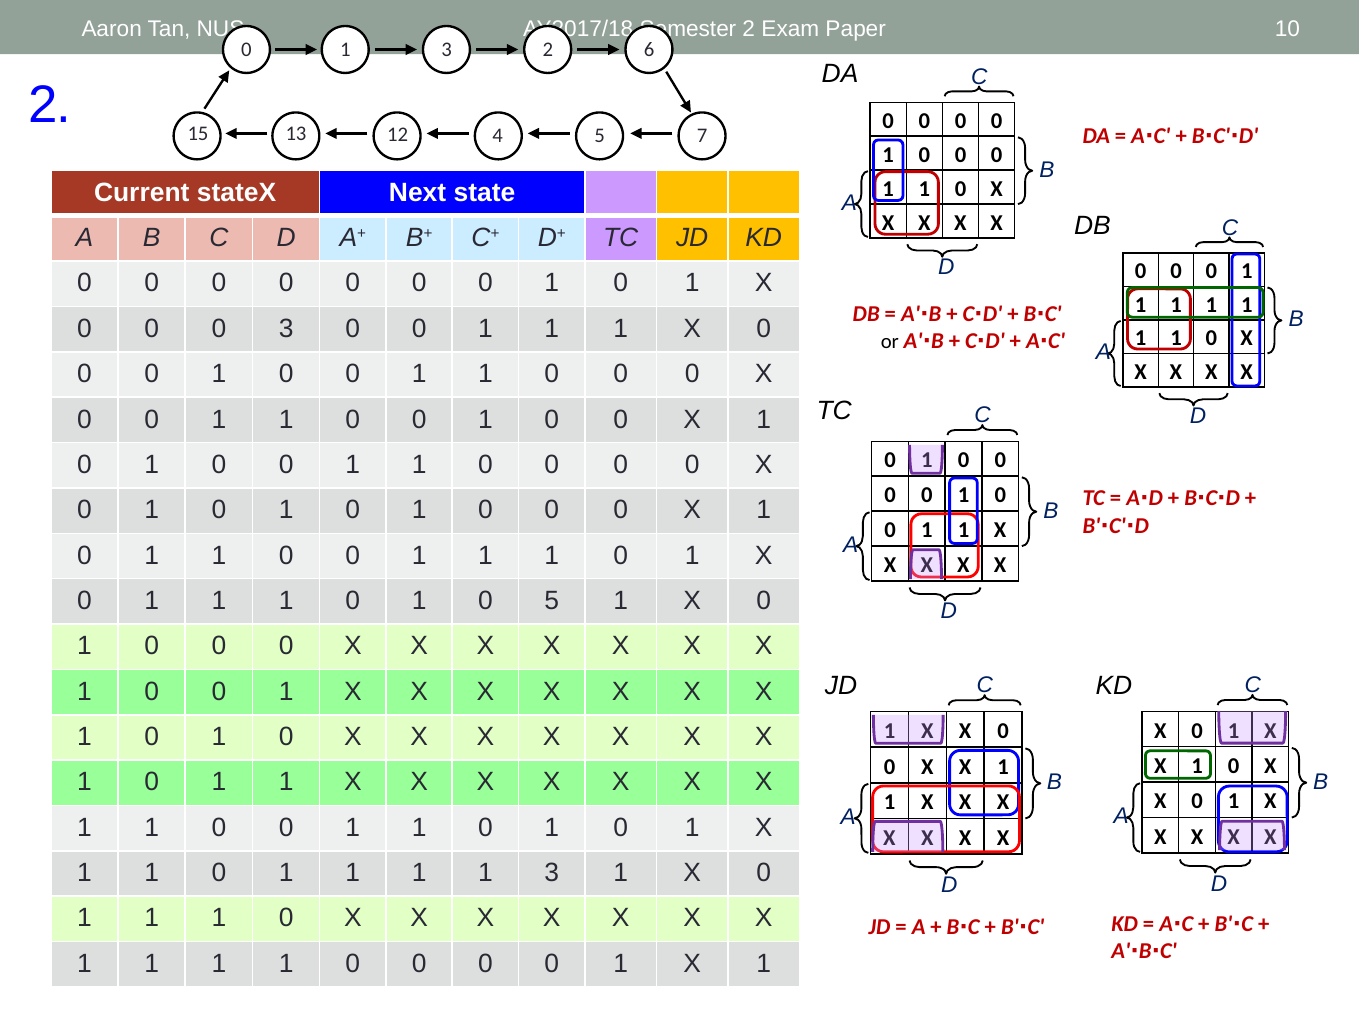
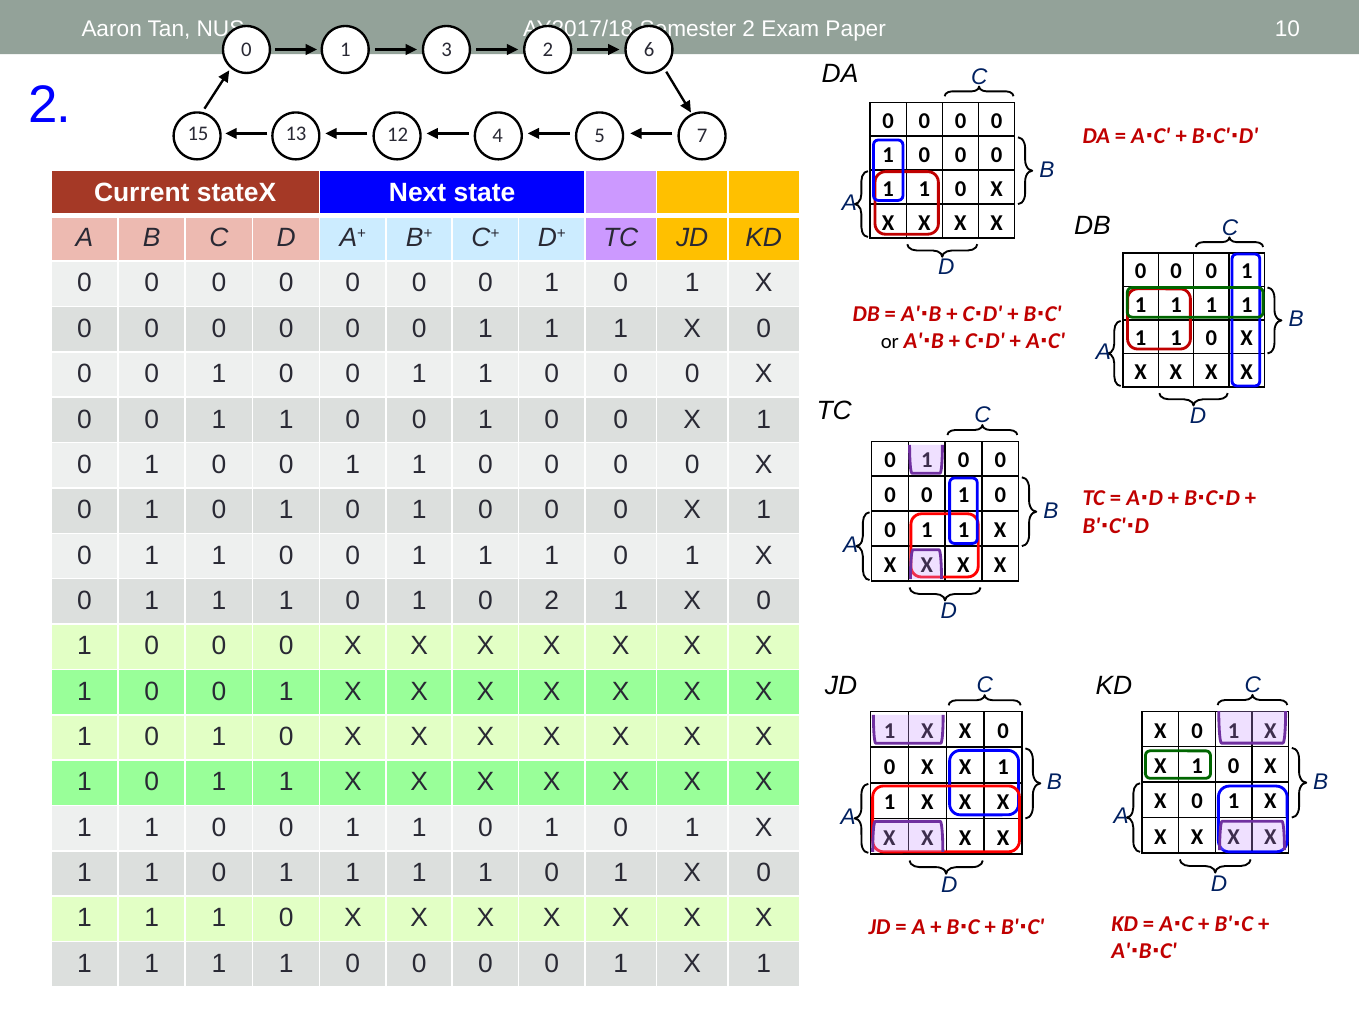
3 at (286, 329): 3 -> 0
0 5: 5 -> 2
3 at (552, 873): 3 -> 0
